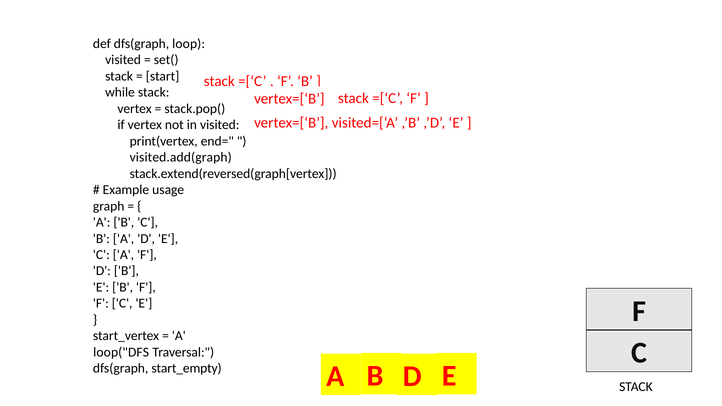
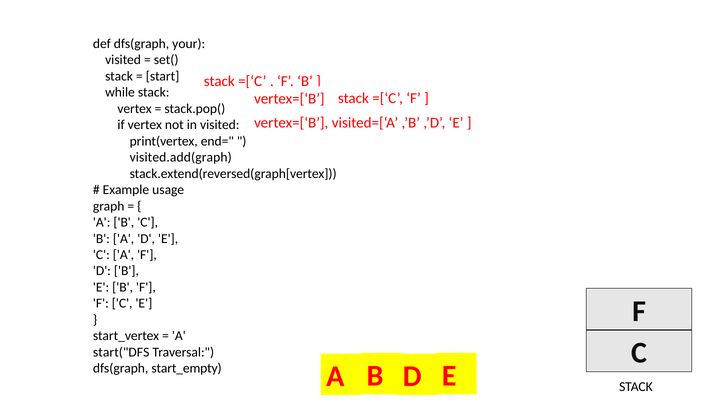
loop: loop -> your
loop("DFS: loop("DFS -> start("DFS
